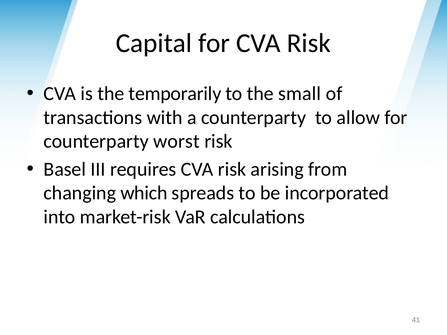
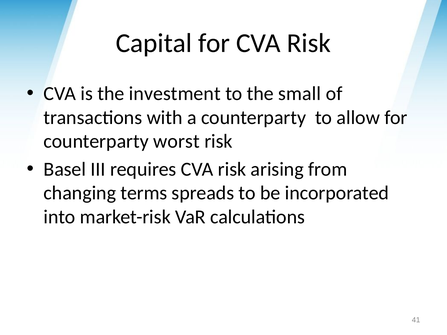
temporarily: temporarily -> investment
which: which -> terms
